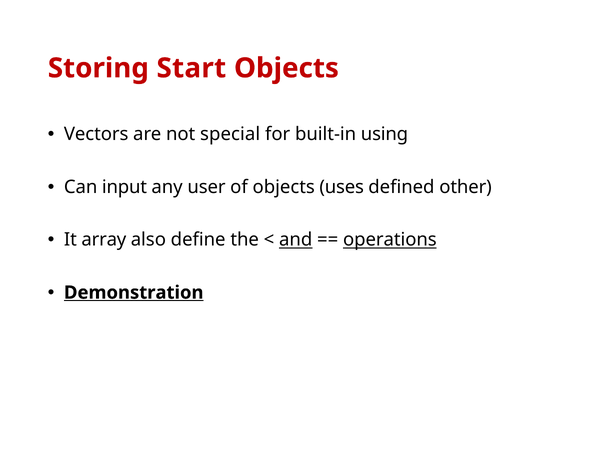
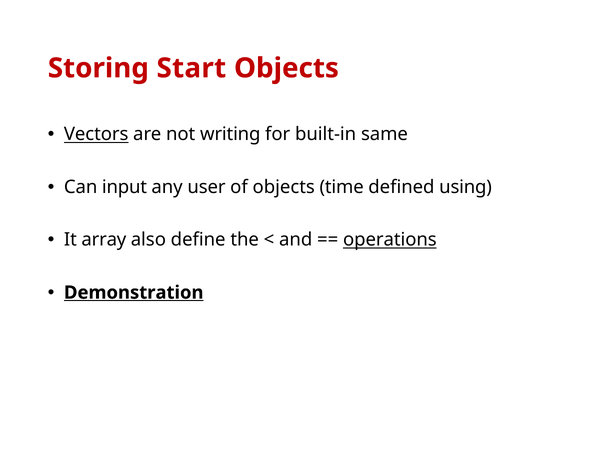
Vectors underline: none -> present
special: special -> writing
using: using -> same
uses: uses -> time
other: other -> using
and underline: present -> none
